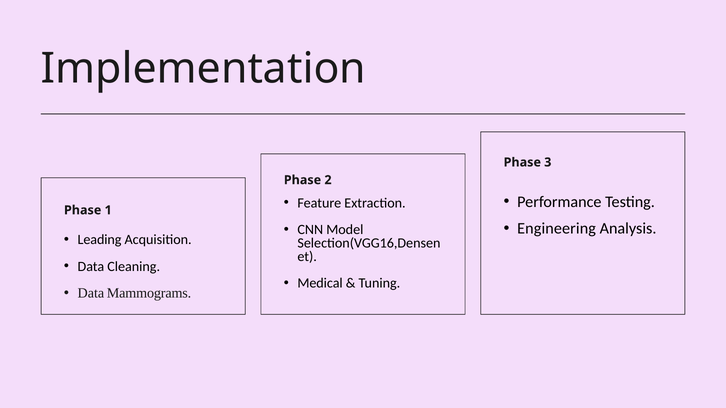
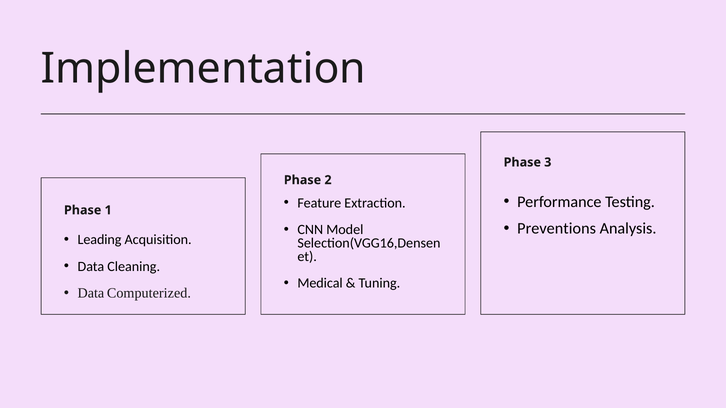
Engineering: Engineering -> Preventions
Mammograms: Mammograms -> Computerized
